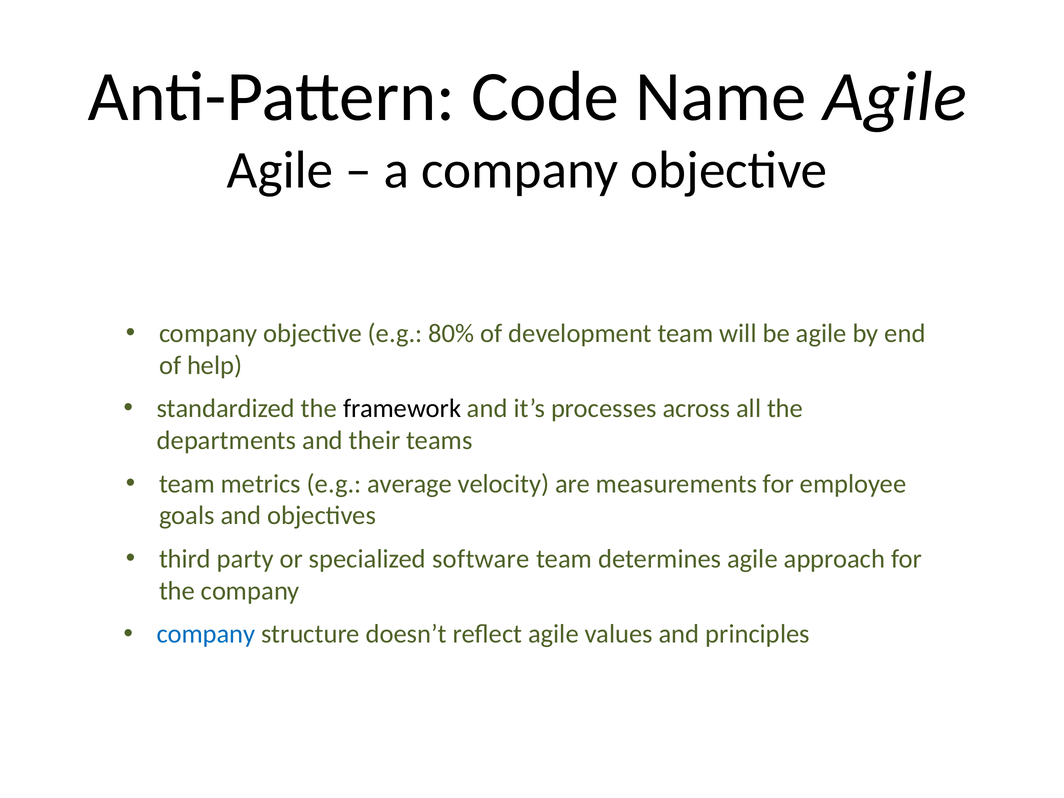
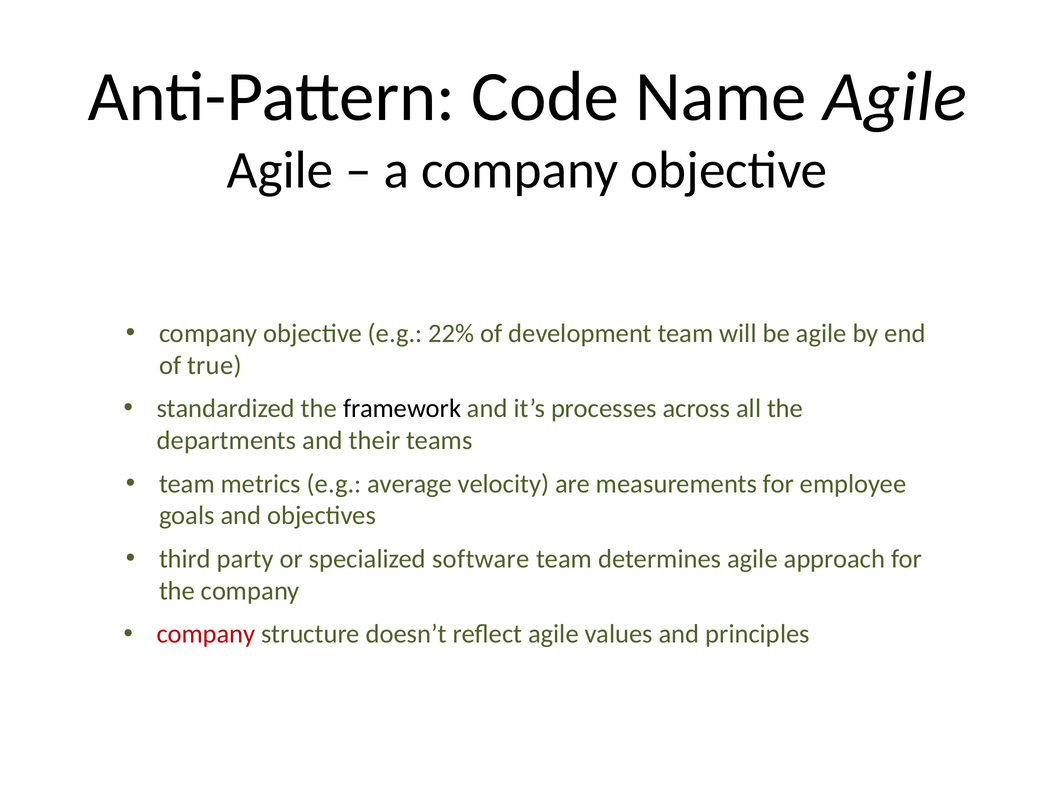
80%: 80% -> 22%
help: help -> true
company at (206, 634) colour: blue -> red
